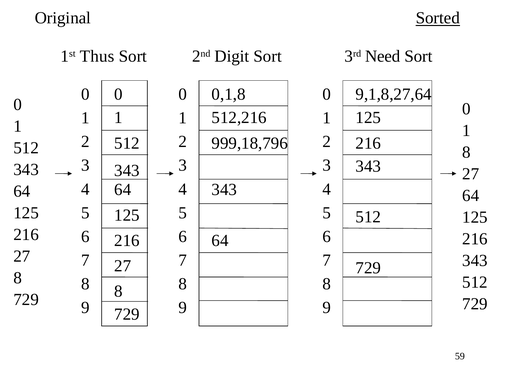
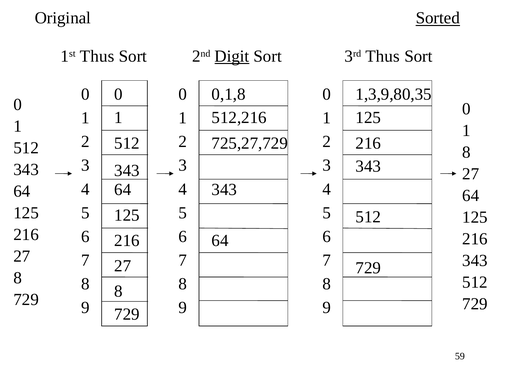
Digit underline: none -> present
3rd Need: Need -> Thus
9,1,8,27,64: 9,1,8,27,64 -> 1,3,9,80,35
999,18,796: 999,18,796 -> 725,27,729
